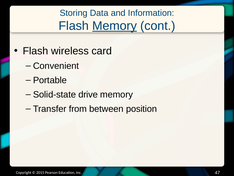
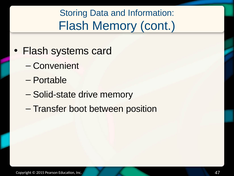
Memory at (115, 26) underline: present -> none
wireless: wireless -> systems
from: from -> boot
